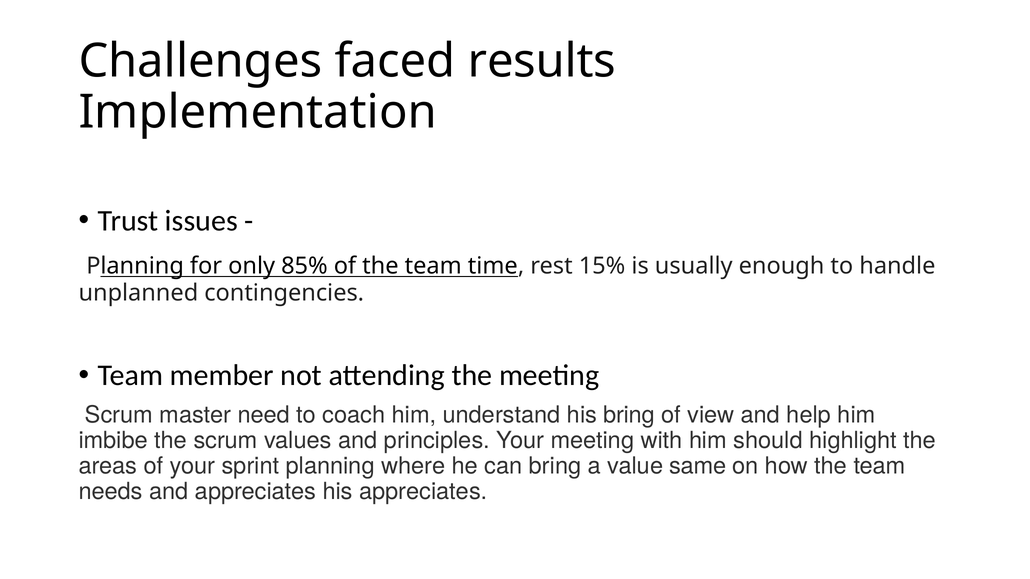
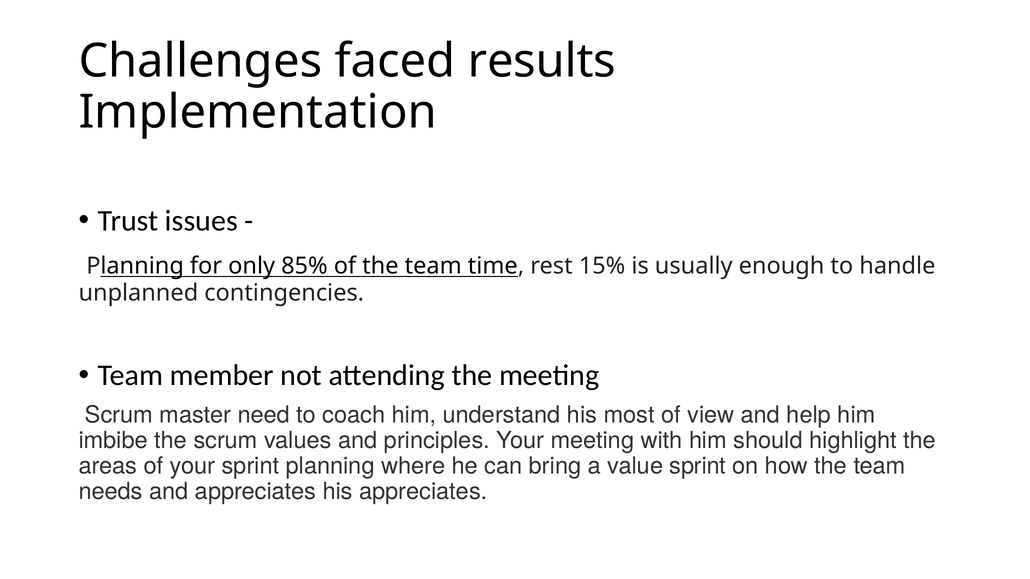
his bring: bring -> most
value same: same -> sprint
